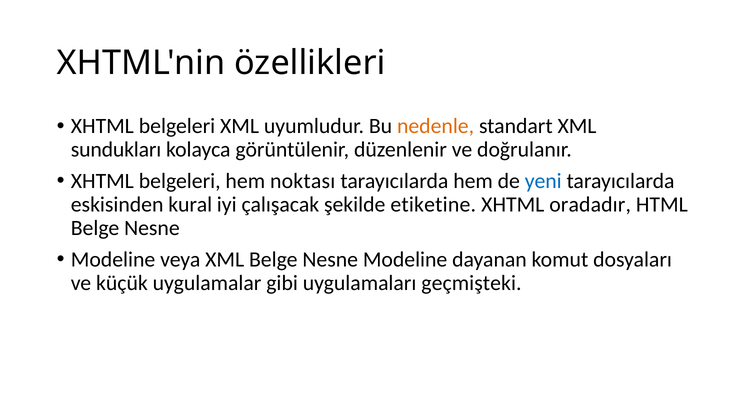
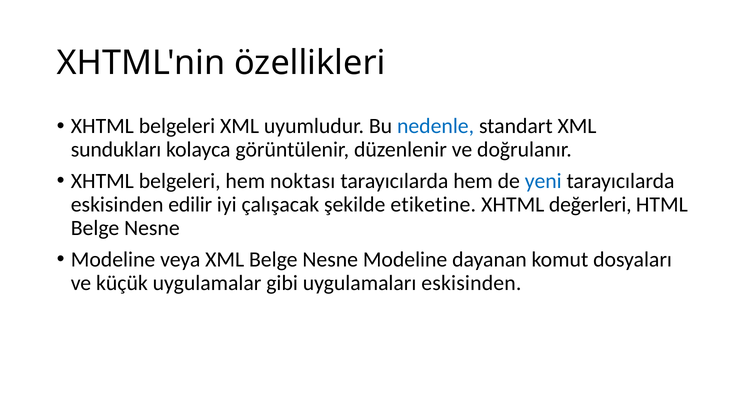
nedenle colour: orange -> blue
kural: kural -> edilir
oradadır: oradadır -> değerleri
uygulamaları geçmişteki: geçmişteki -> eskisinden
